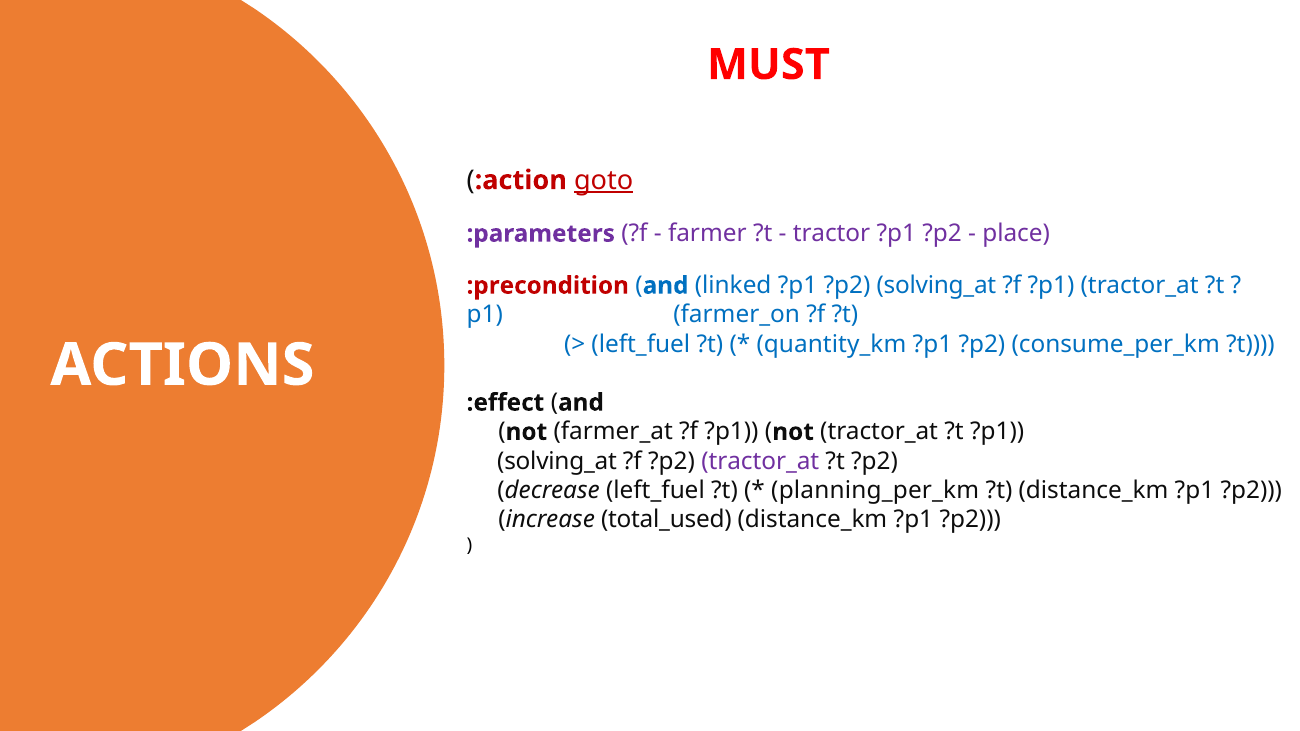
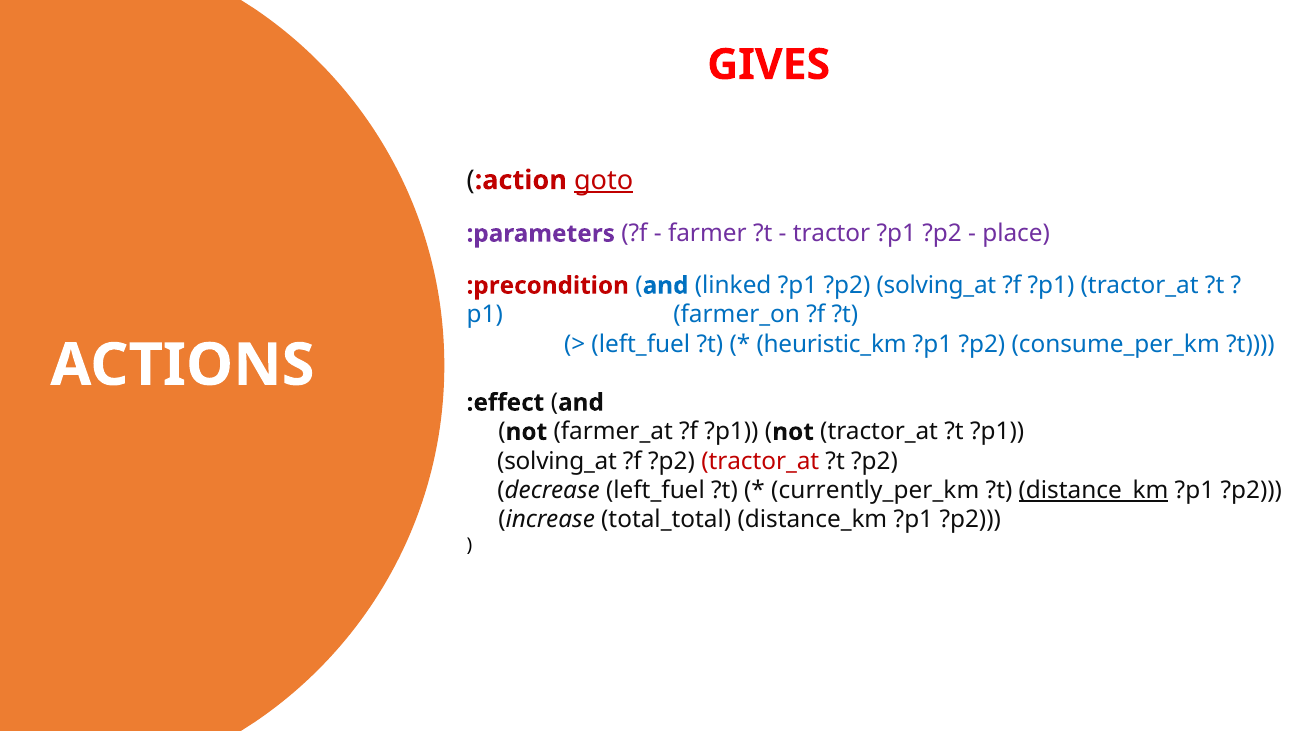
MUST: MUST -> GIVES
quantity_km: quantity_km -> heuristic_km
tractor_at at (760, 461) colour: purple -> red
planning_per_km: planning_per_km -> currently_per_km
distance_km at (1094, 490) underline: none -> present
total_used: total_used -> total_total
